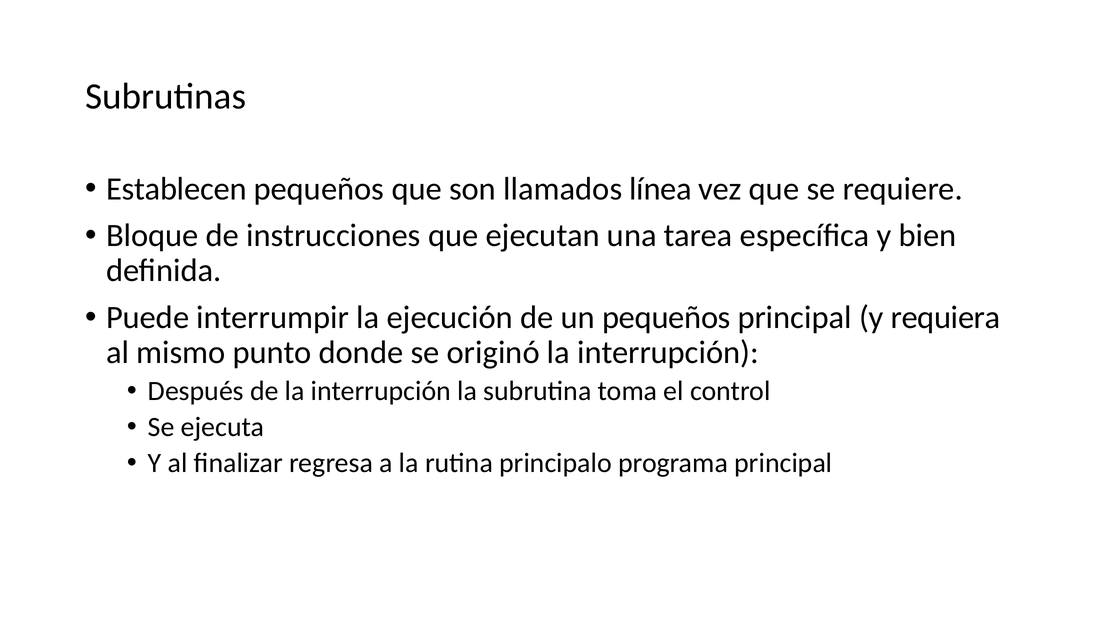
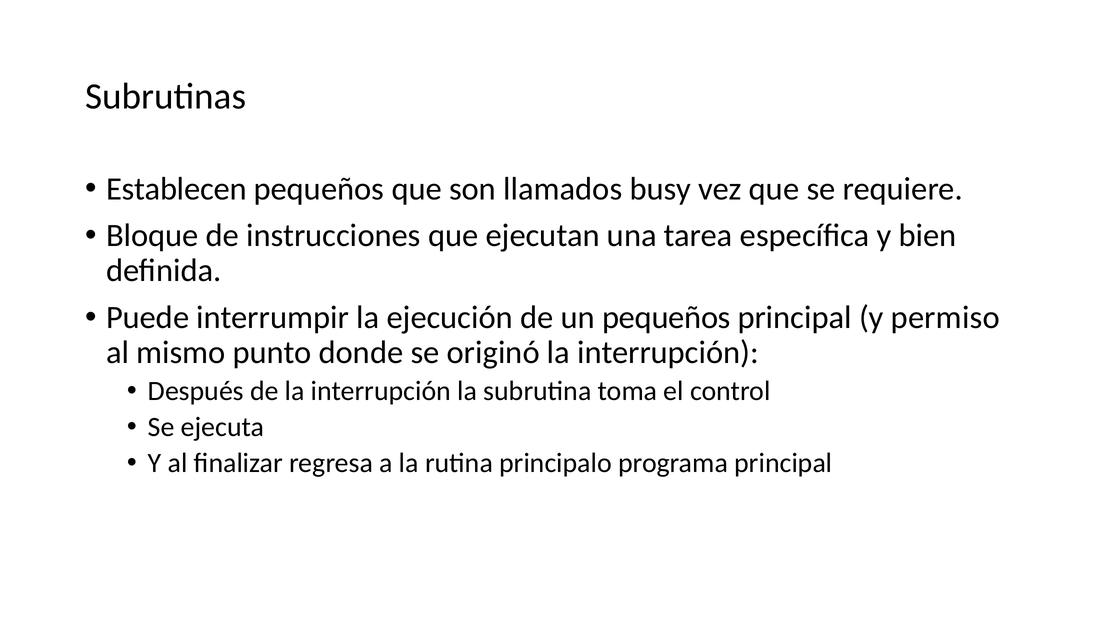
línea: línea -> busy
requiera: requiera -> permiso
